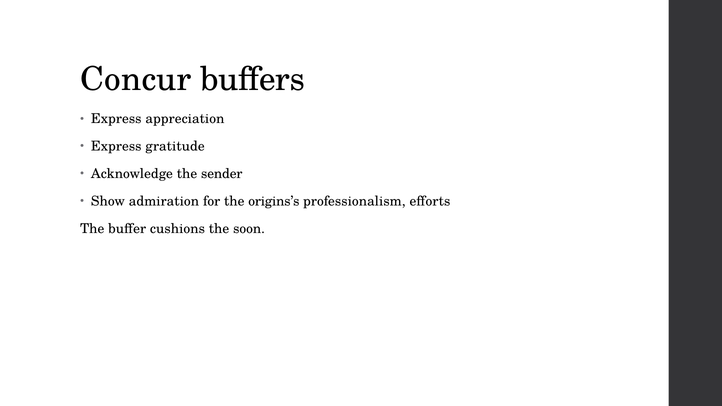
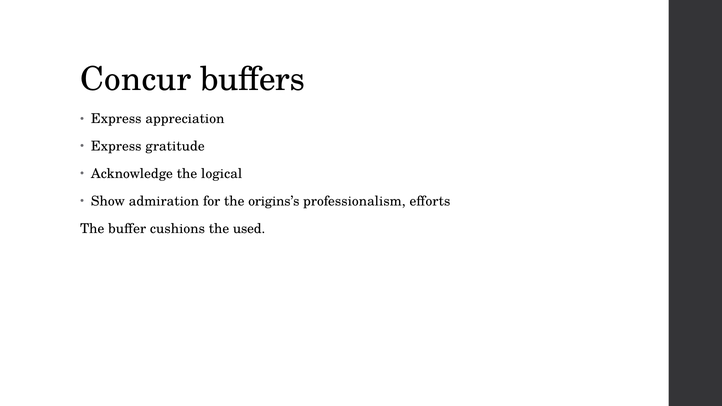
sender: sender -> logical
soon: soon -> used
